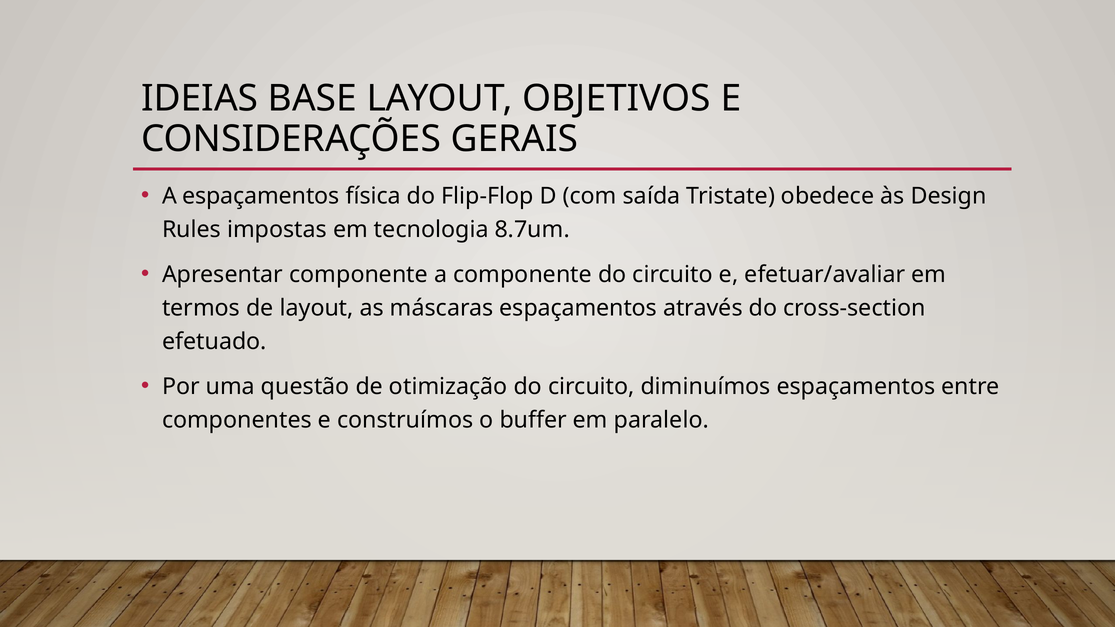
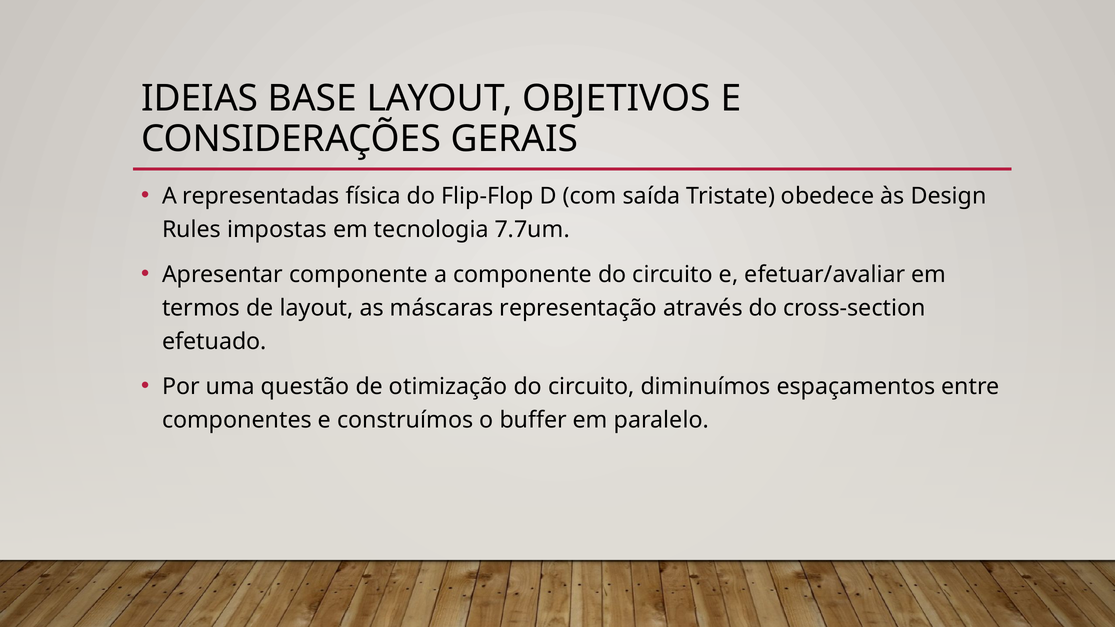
A espaçamentos: espaçamentos -> representadas
8.7um: 8.7um -> 7.7um
máscaras espaçamentos: espaçamentos -> representação
